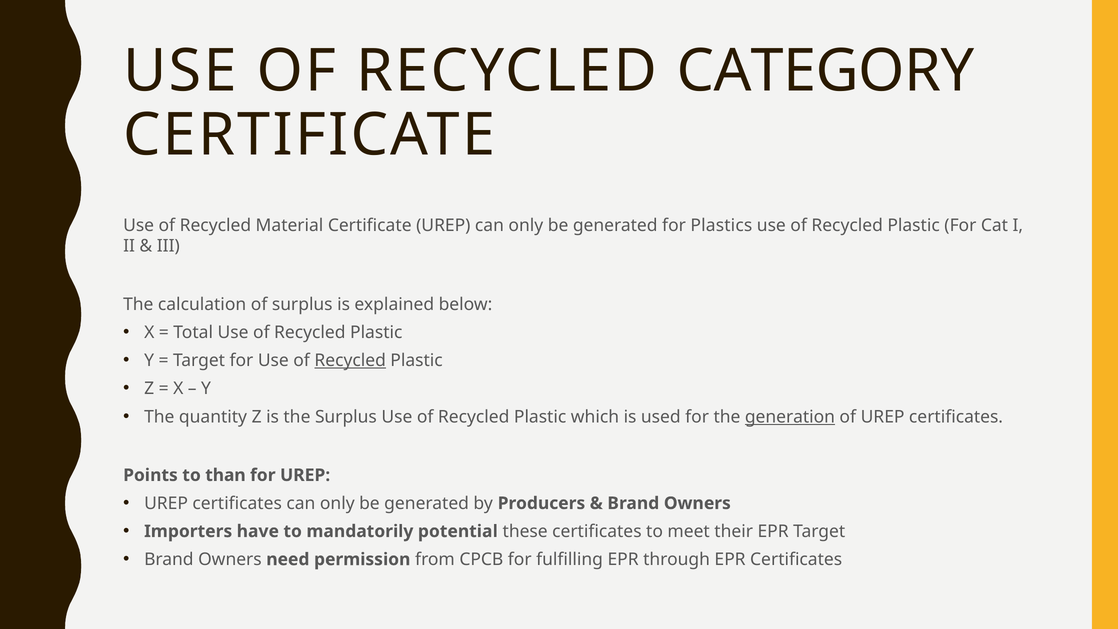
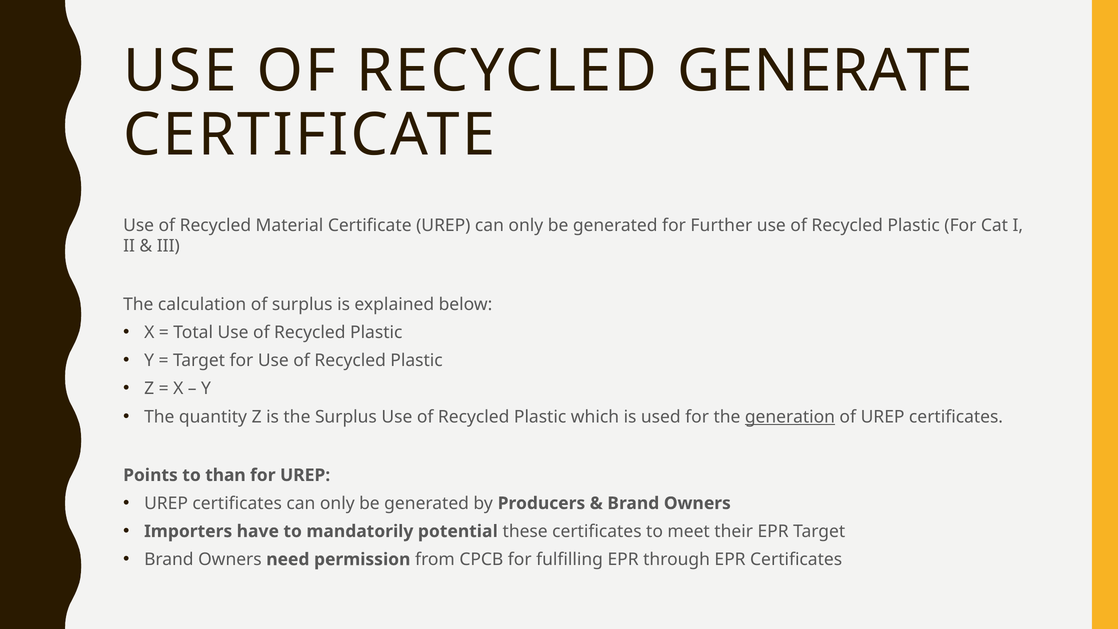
CATEGORY: CATEGORY -> GENERATE
Plastics: Plastics -> Further
Recycled at (350, 361) underline: present -> none
